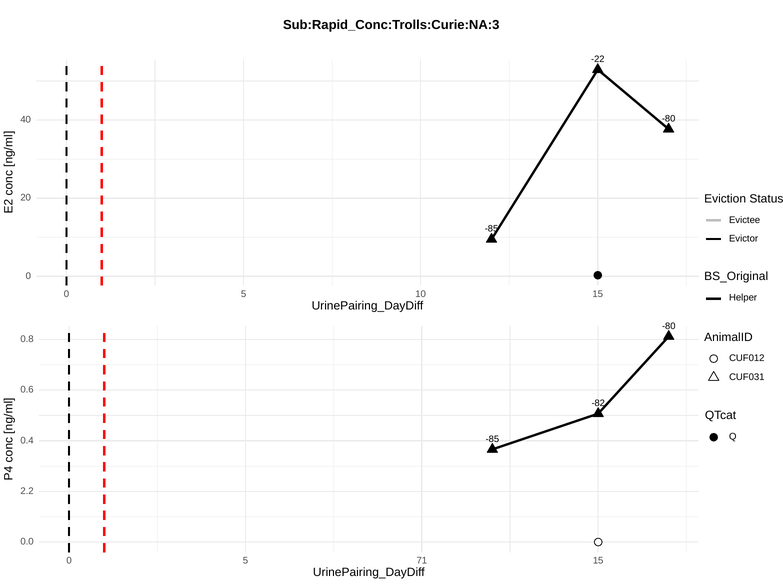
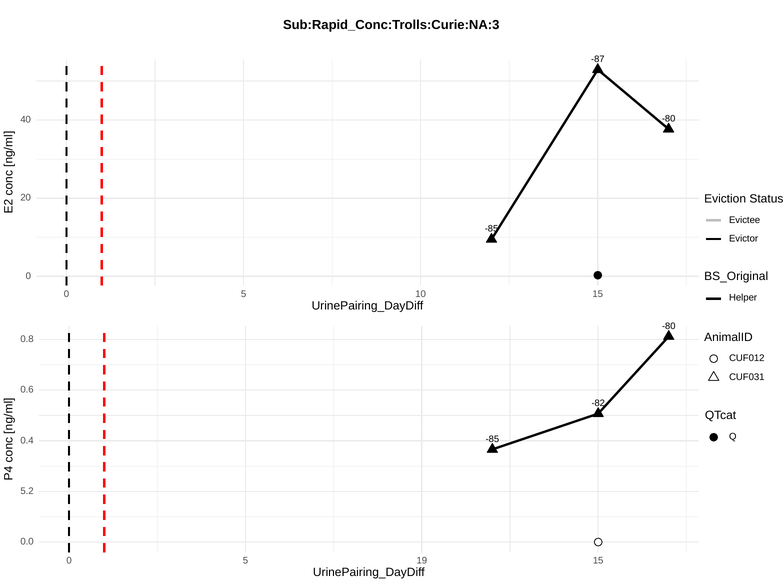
-22: -22 -> -87
2.2: 2.2 -> 5.2
71: 71 -> 19
